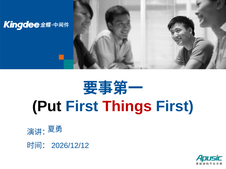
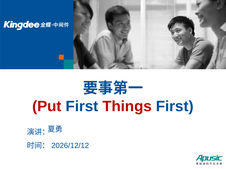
Put colour: black -> red
